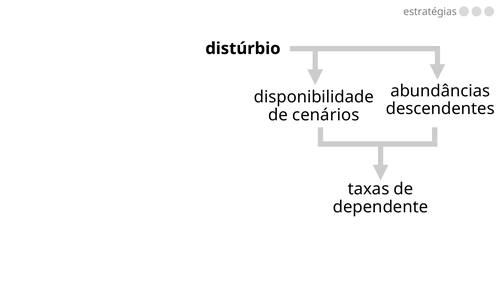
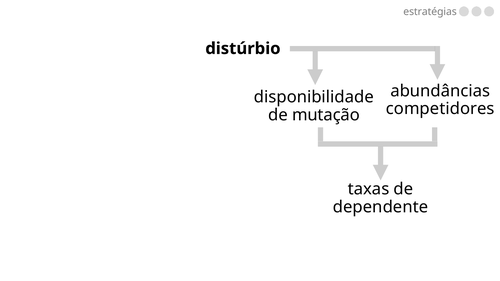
descendentes: descendentes -> competidores
cenários: cenários -> mutação
